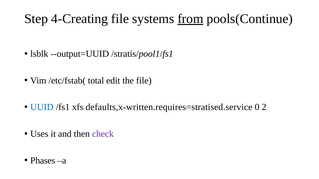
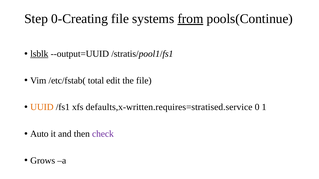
4-Creating: 4-Creating -> 0-Creating
lsblk underline: none -> present
UUID colour: blue -> orange
2: 2 -> 1
Uses: Uses -> Auto
Phases: Phases -> Grows
